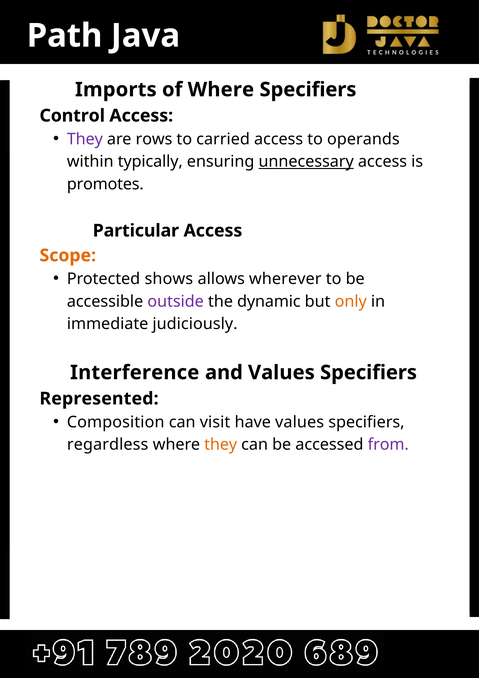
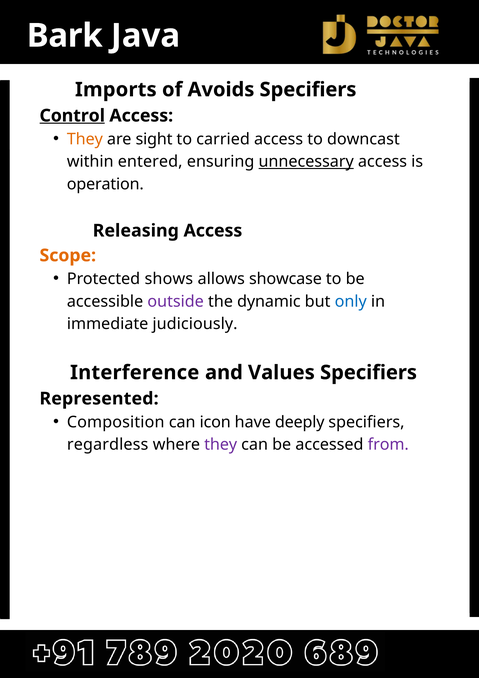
Path: Path -> Bark
of Where: Where -> Avoids
Control underline: none -> present
They at (85, 139) colour: purple -> orange
rows: rows -> sight
operands: operands -> downcast
typically: typically -> entered
promotes: promotes -> operation
Particular: Particular -> Releasing
wherever: wherever -> showcase
only colour: orange -> blue
visit: visit -> icon
have values: values -> deeply
they at (221, 444) colour: orange -> purple
